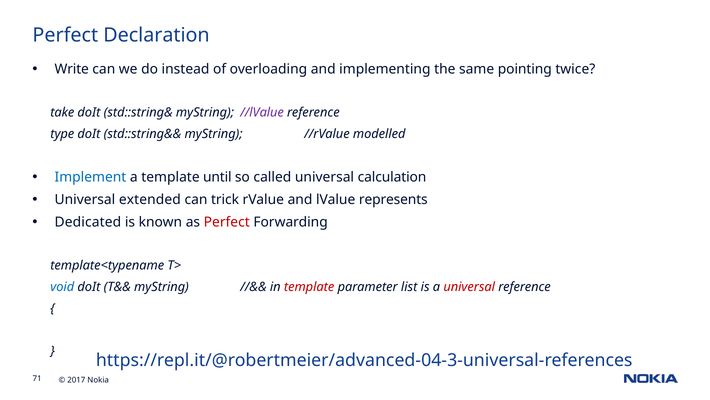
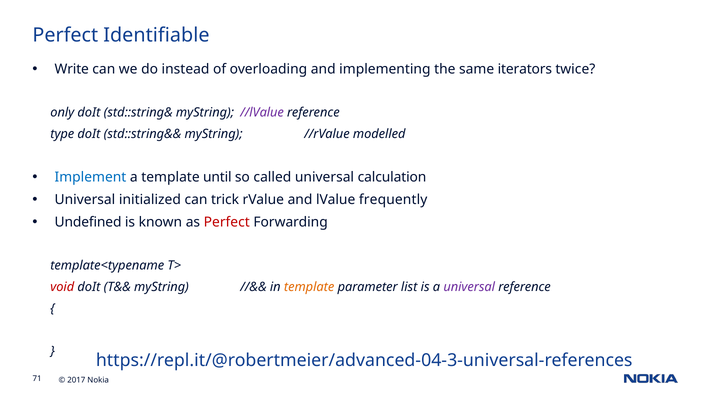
Declaration: Declaration -> Identifiable
pointing: pointing -> iterators
take: take -> only
extended: extended -> initialized
represents: represents -> frequently
Dedicated: Dedicated -> Undefined
void colour: blue -> red
template at (309, 287) colour: red -> orange
universal at (469, 287) colour: red -> purple
